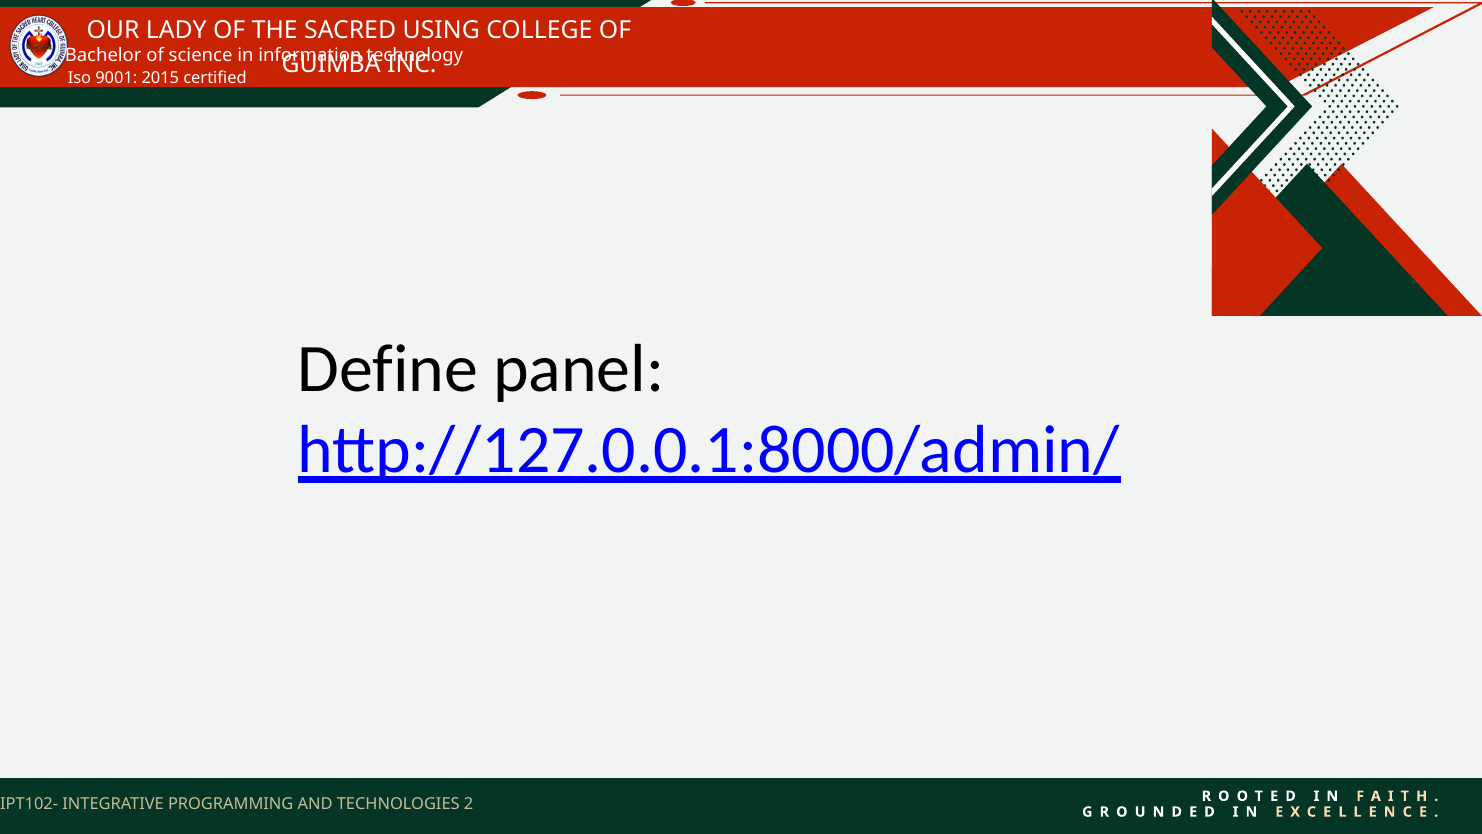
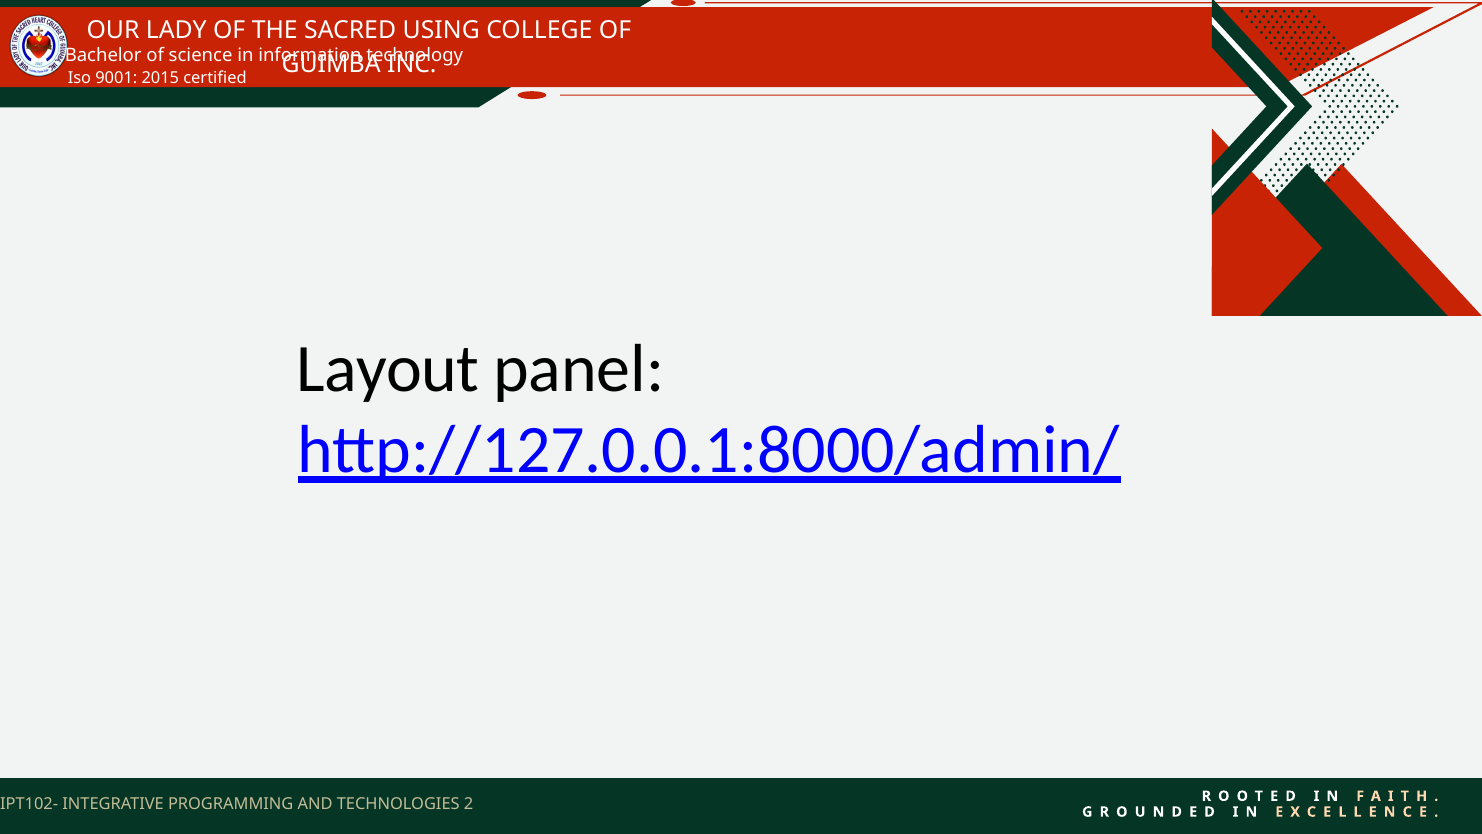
Define: Define -> Layout
